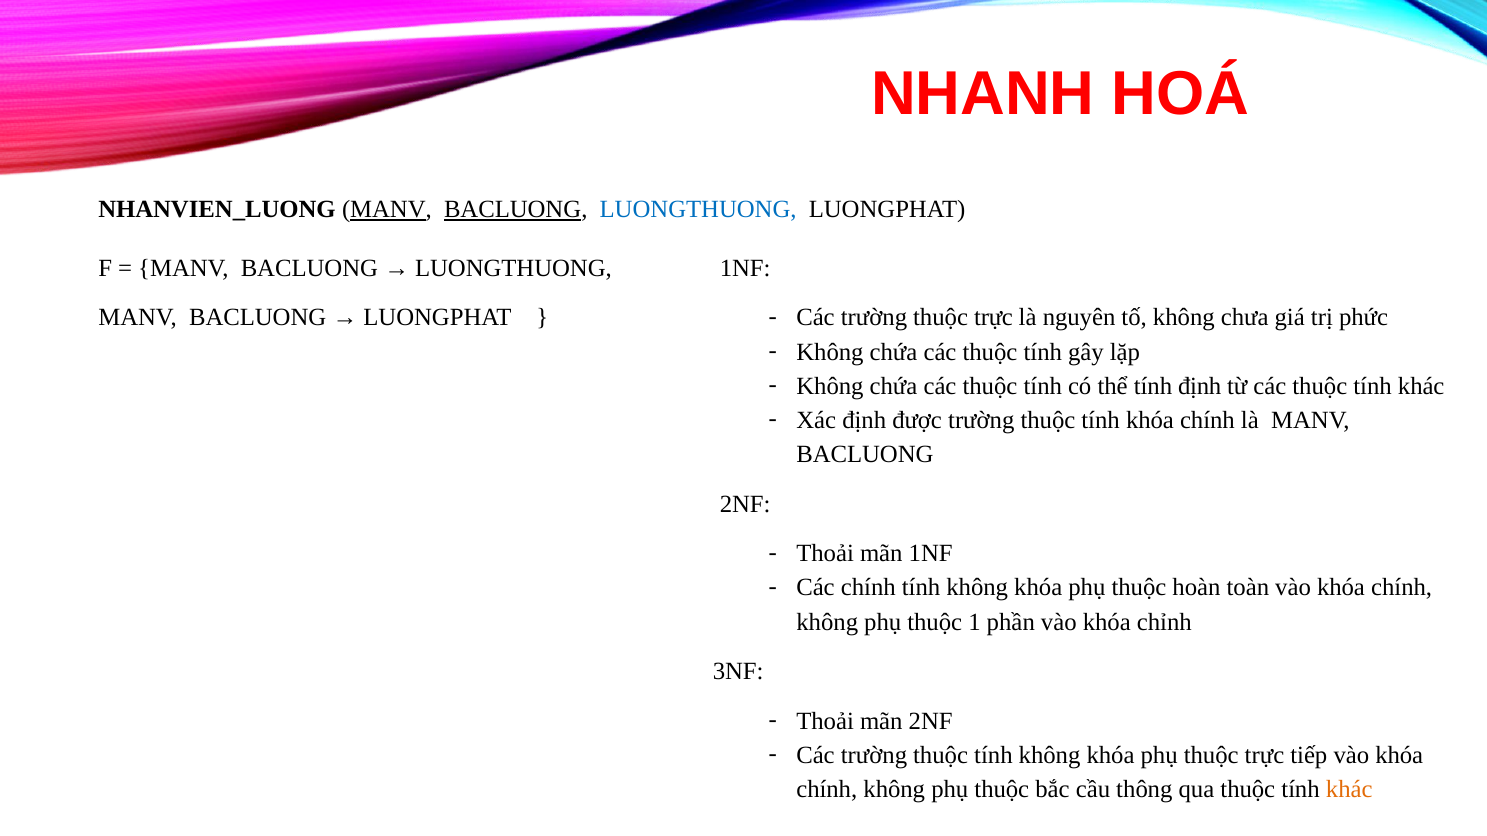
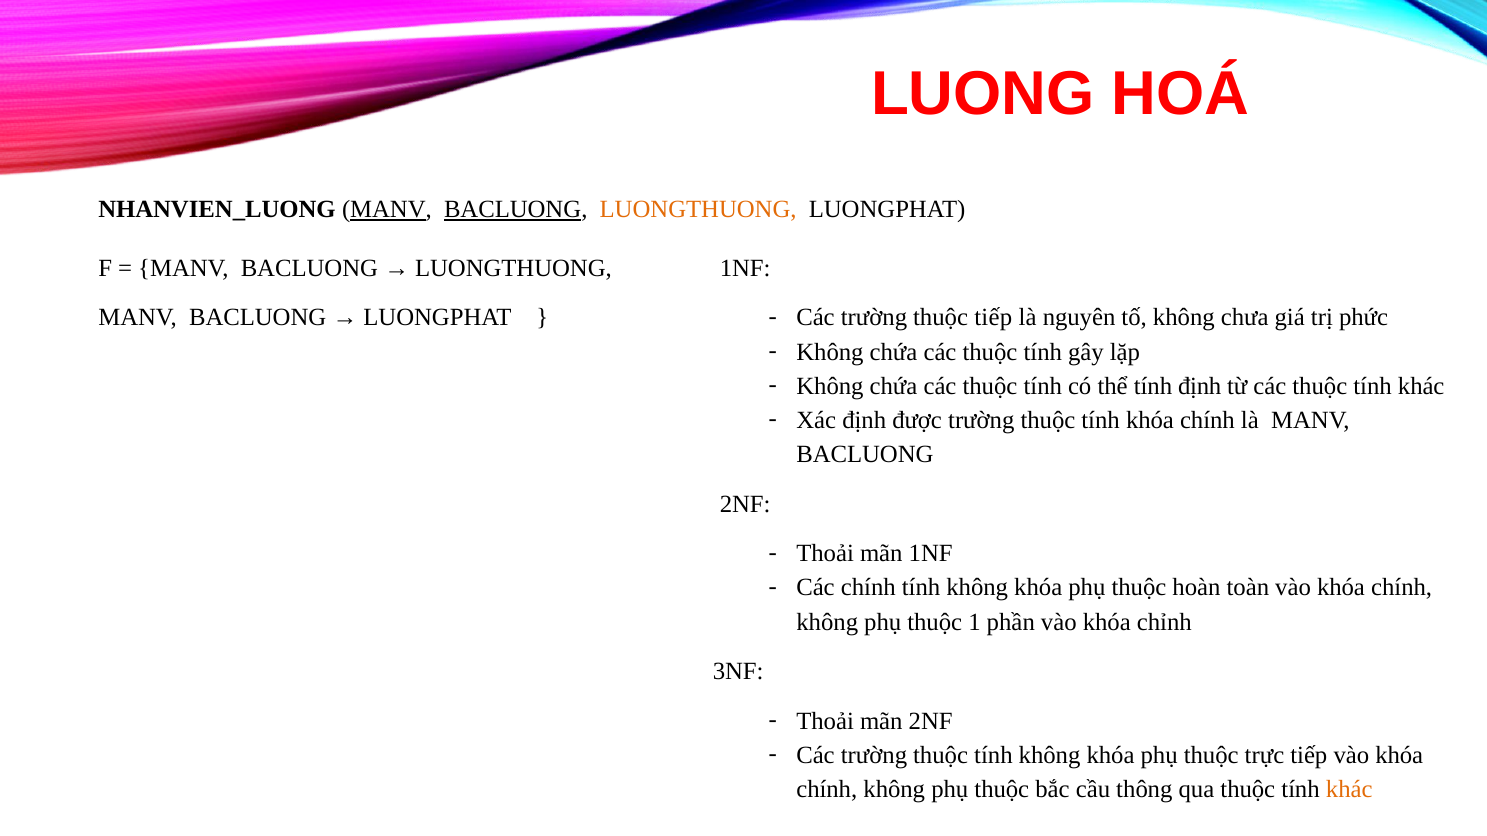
NHANH: NHANH -> LUONG
LUONGTHUONG at (698, 209) colour: blue -> orange
trường thuộc trực: trực -> tiếp
